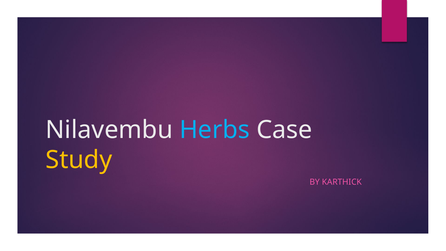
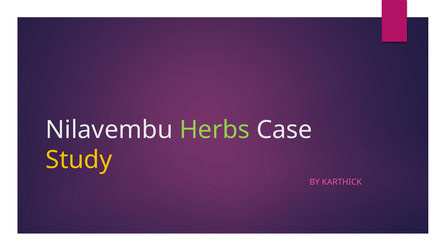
Herbs colour: light blue -> light green
